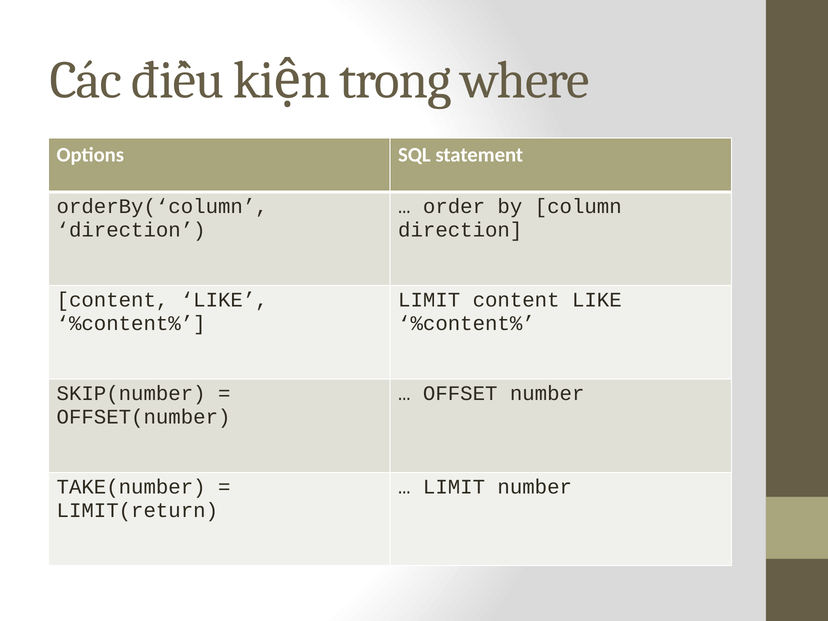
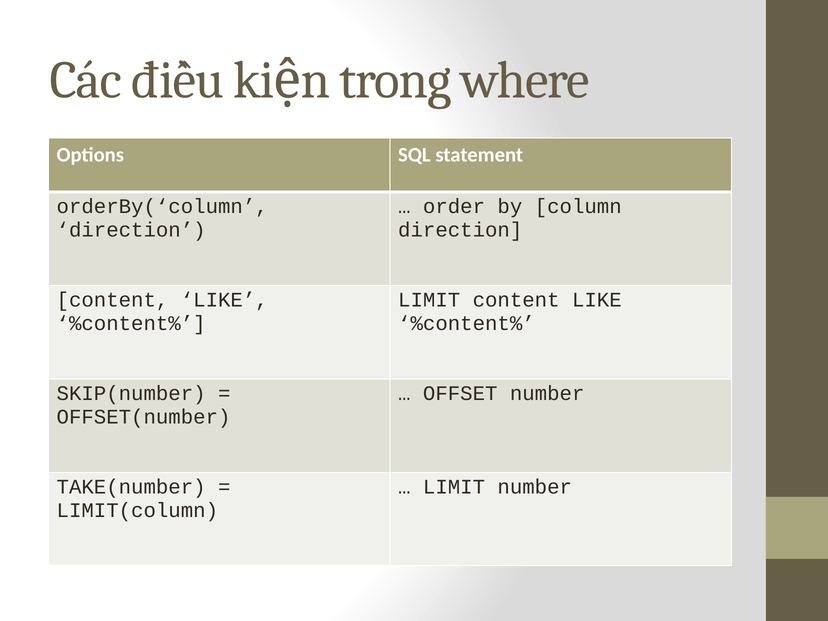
LIMIT(return: LIMIT(return -> LIMIT(column
